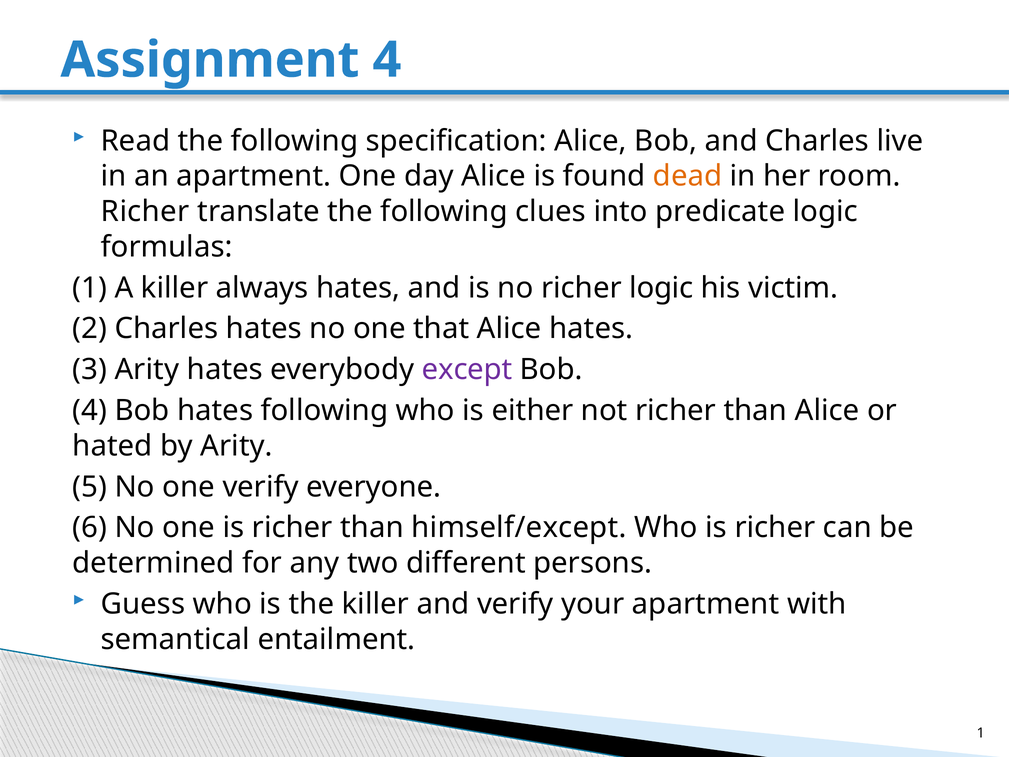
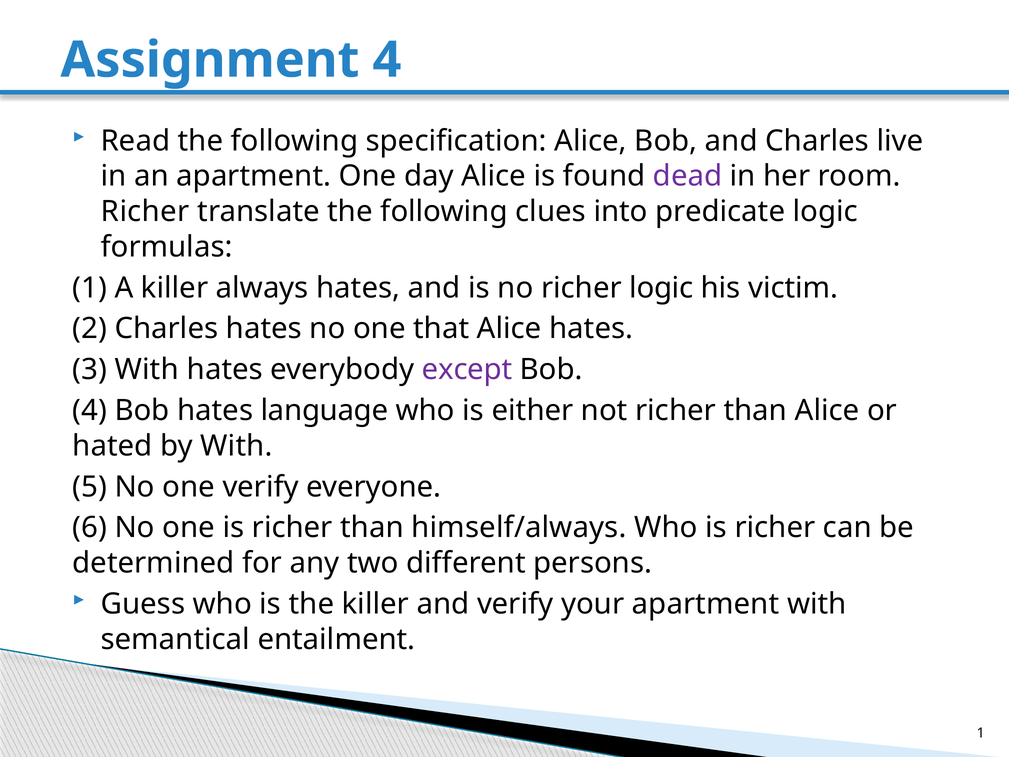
dead colour: orange -> purple
3 Arity: Arity -> With
hates following: following -> language
by Arity: Arity -> With
himself/except: himself/except -> himself/always
